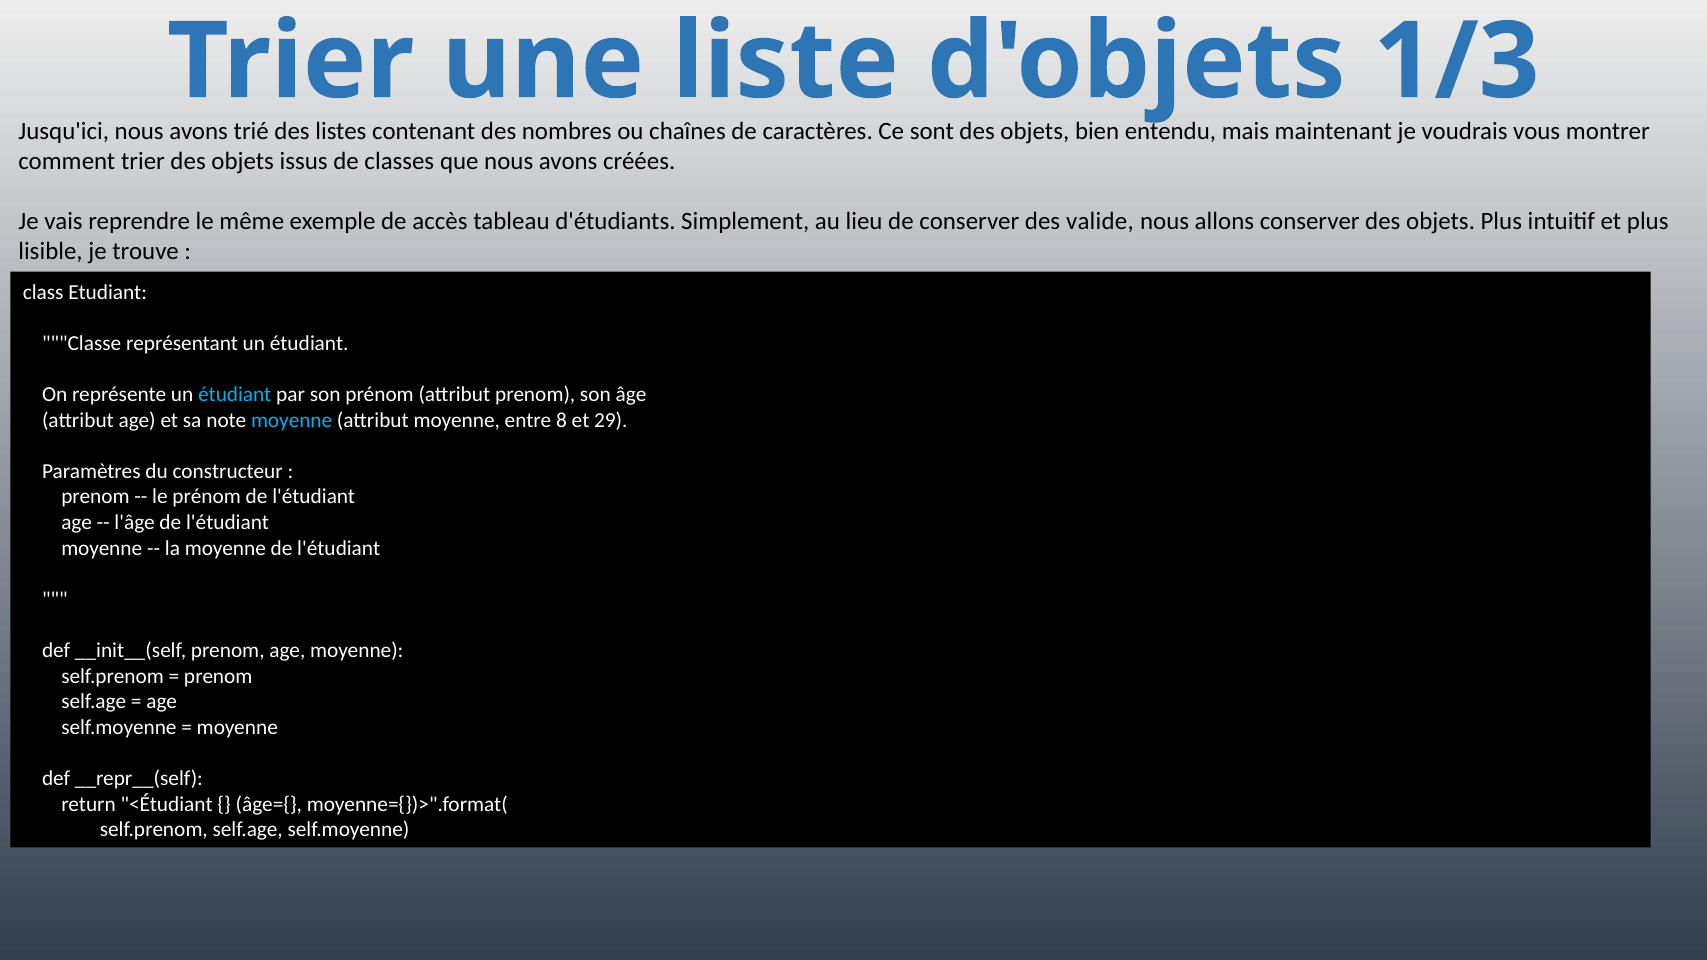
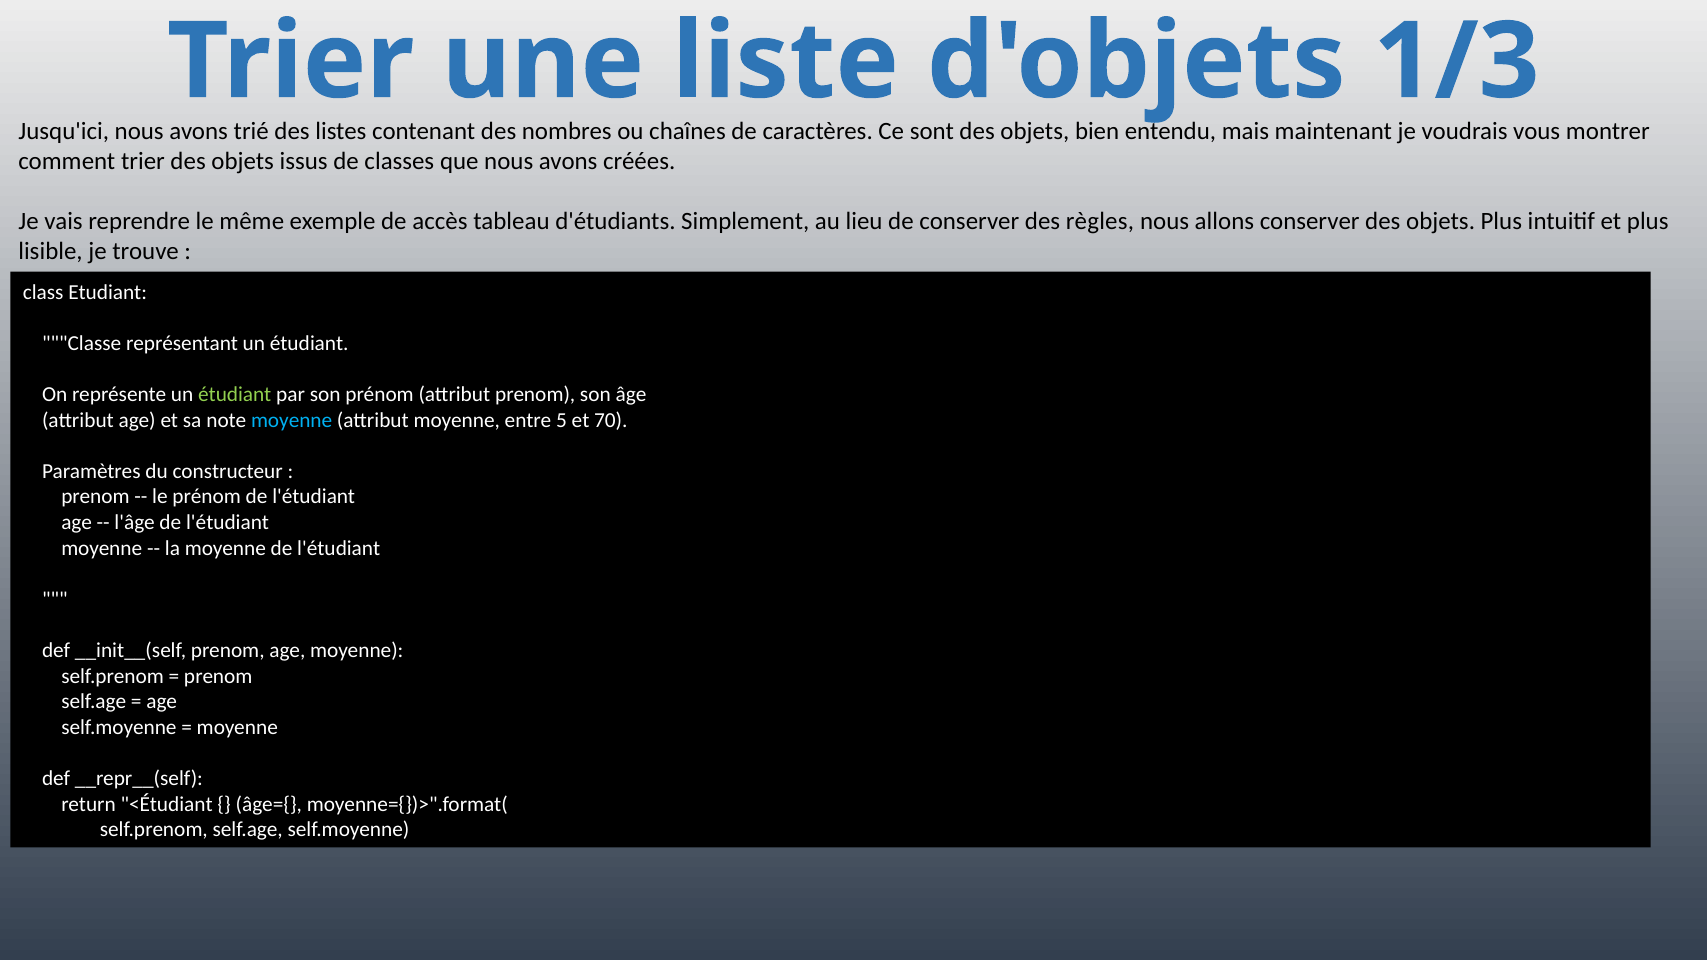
valide: valide -> règles
étudiant at (235, 395) colour: light blue -> light green
8: 8 -> 5
29: 29 -> 70
